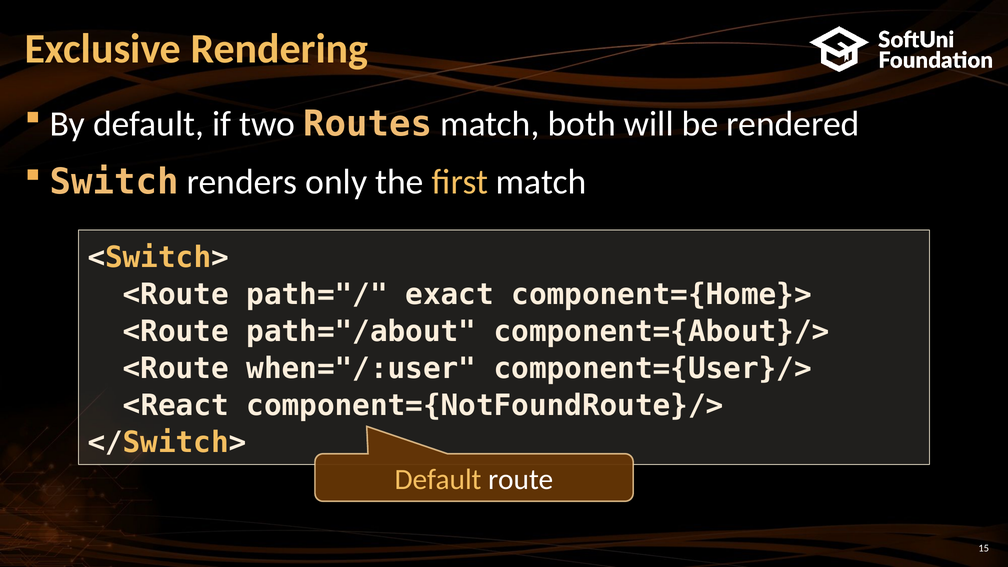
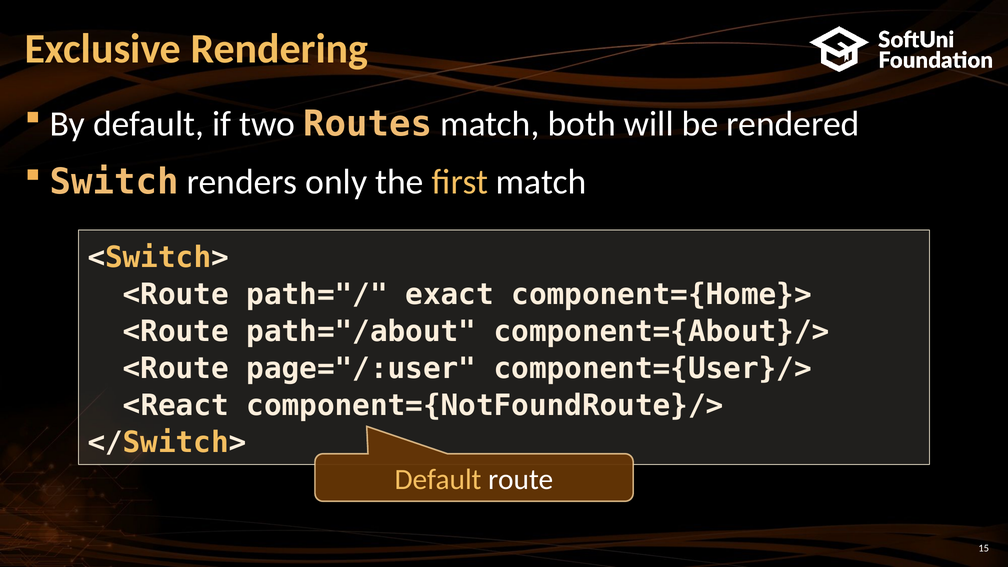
when="/:user: when="/:user -> page="/:user
